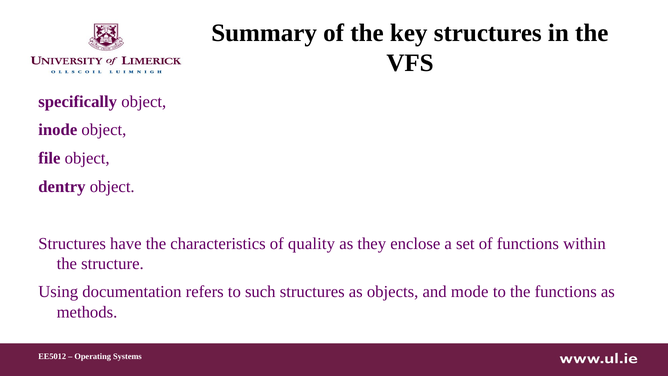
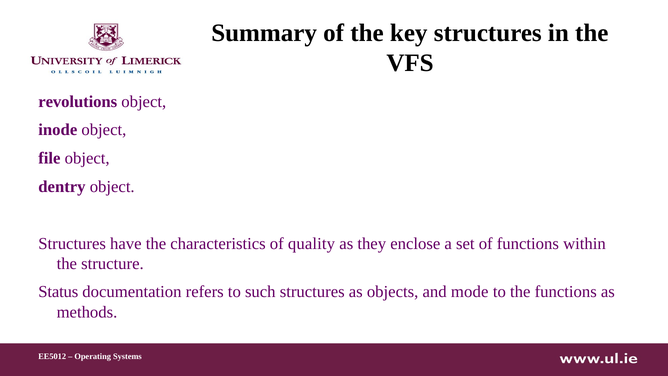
specifically: specifically -> revolutions
Using: Using -> Status
